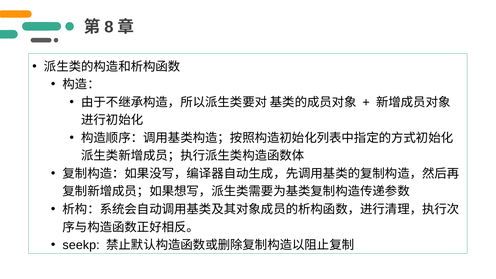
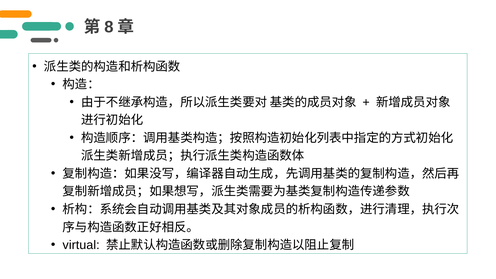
seekp: seekp -> virtual
